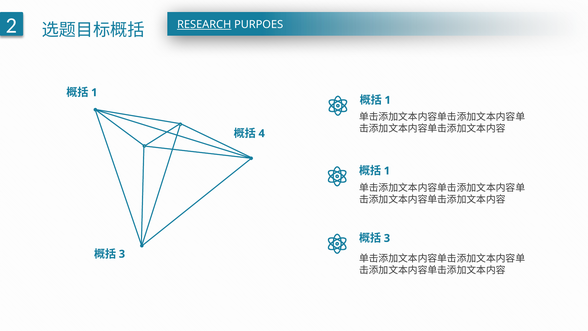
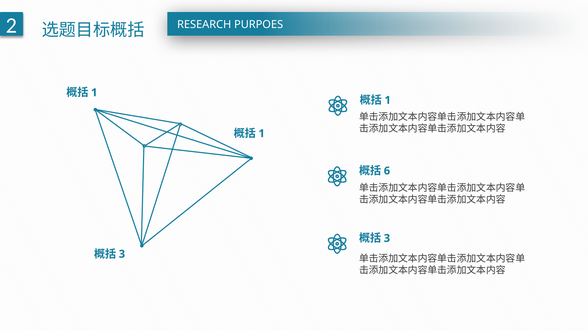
RESEARCH underline: present -> none
4 at (262, 133): 4 -> 1
1 at (387, 171): 1 -> 6
